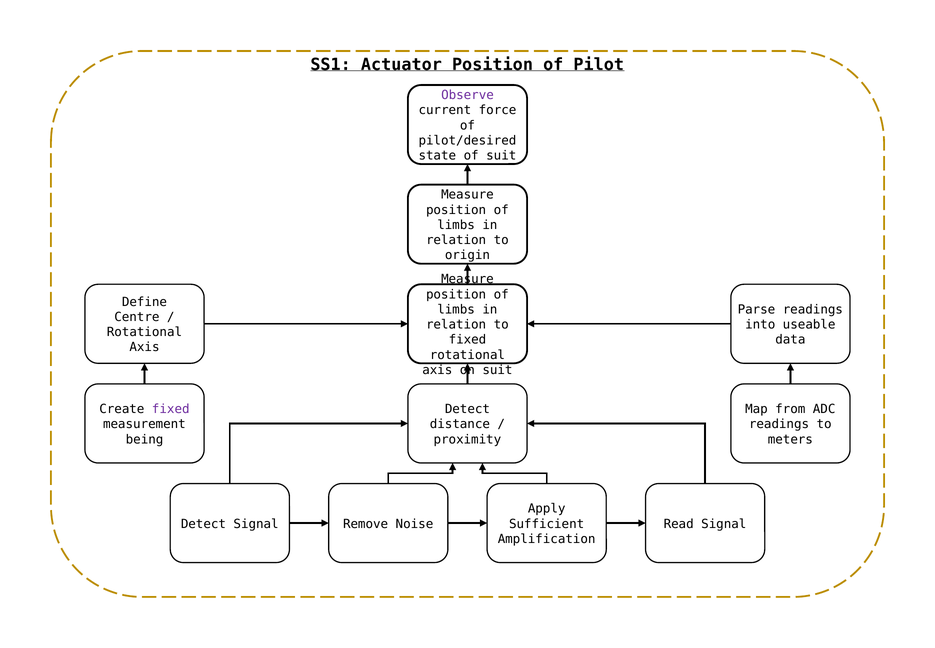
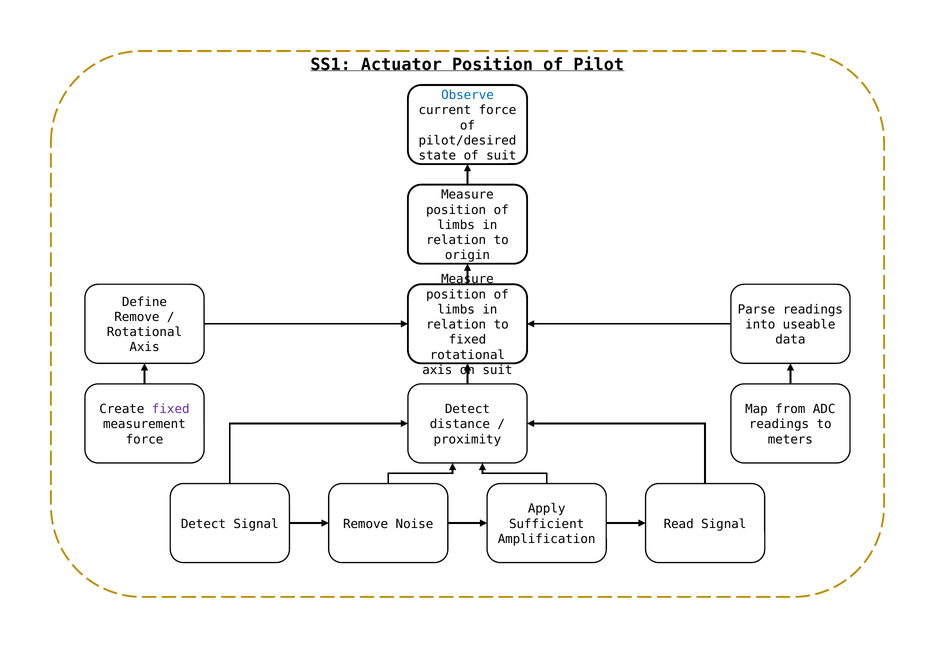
Observe colour: purple -> blue
Centre at (137, 317): Centre -> Remove
being at (145, 439): being -> force
